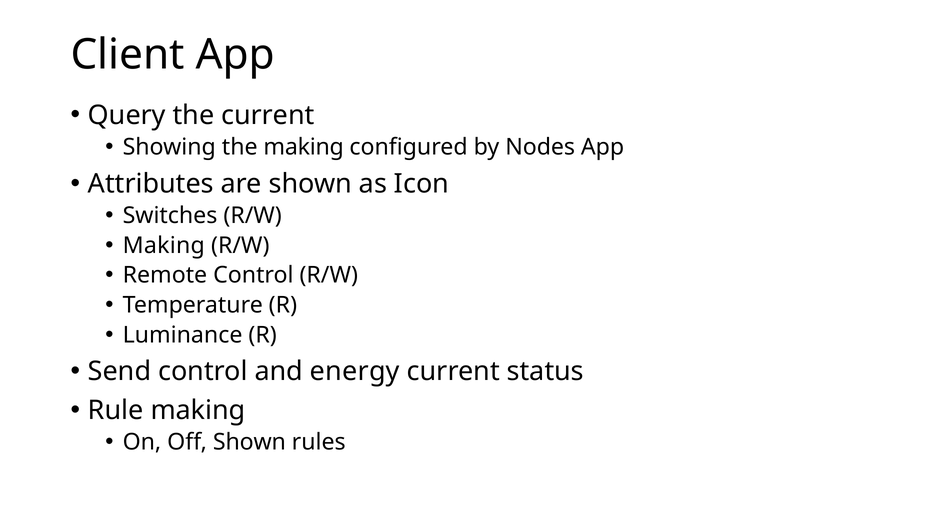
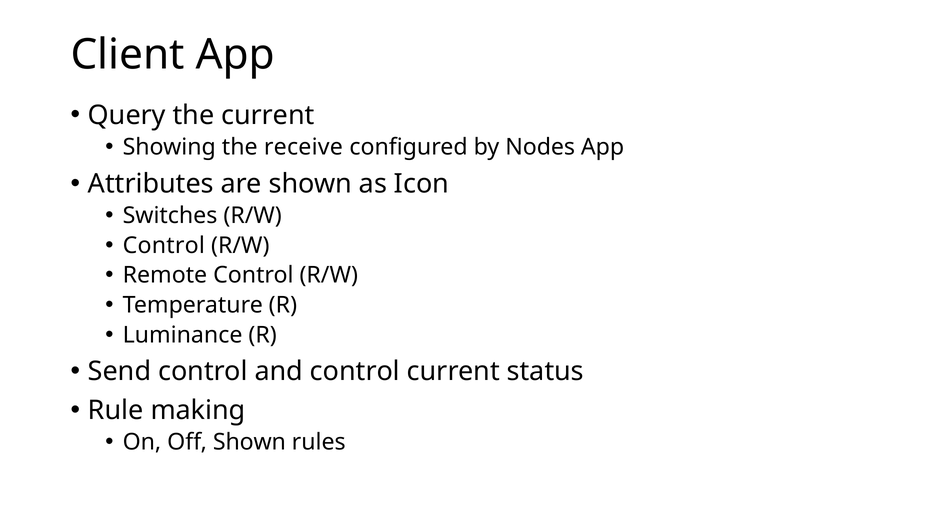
the making: making -> receive
Making at (164, 245): Making -> Control
and energy: energy -> control
